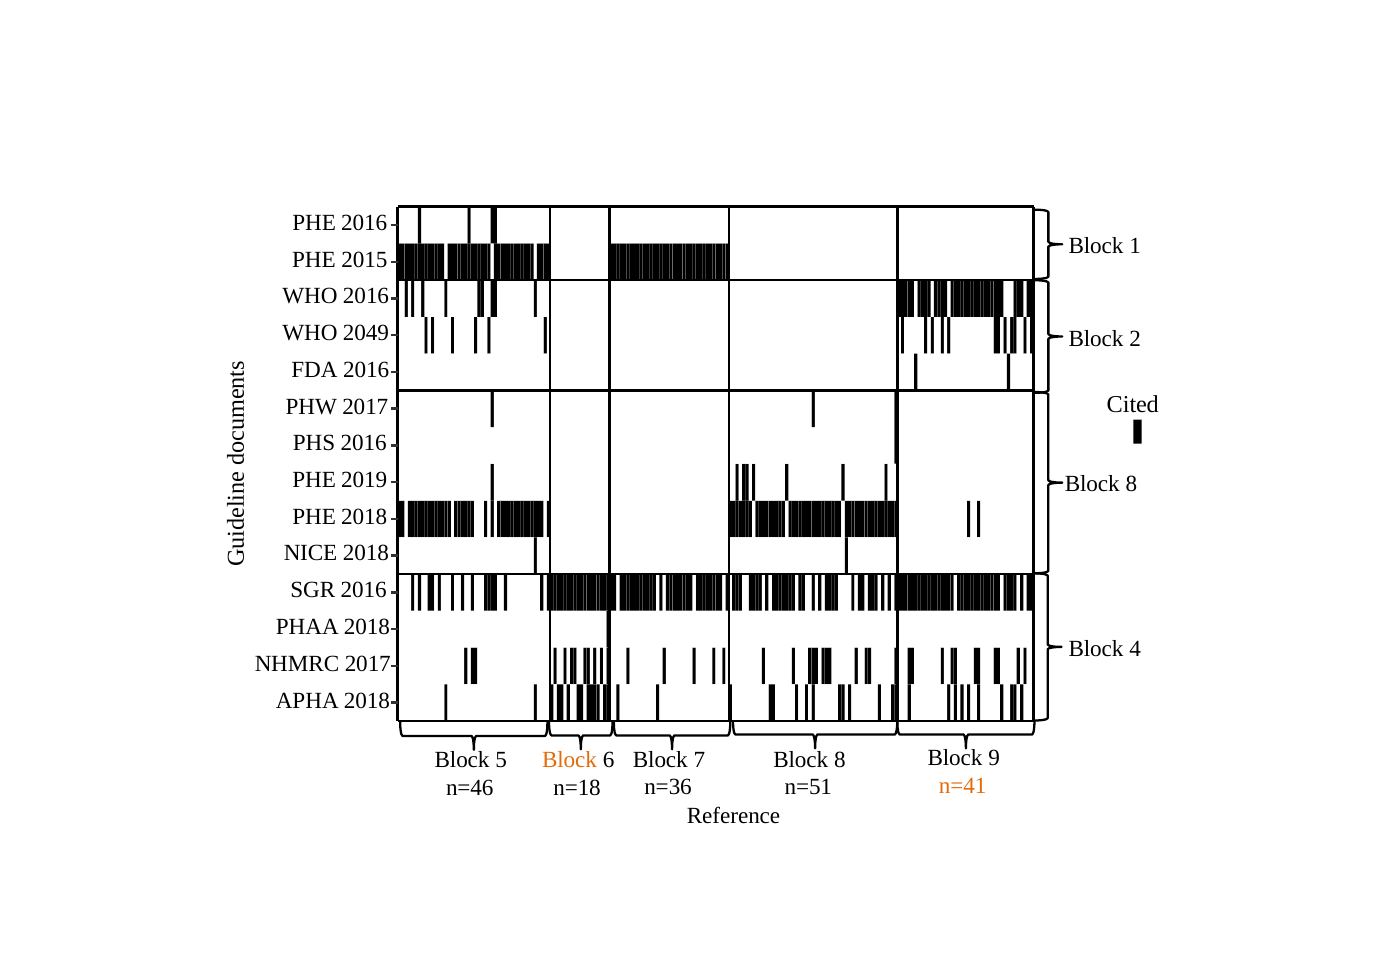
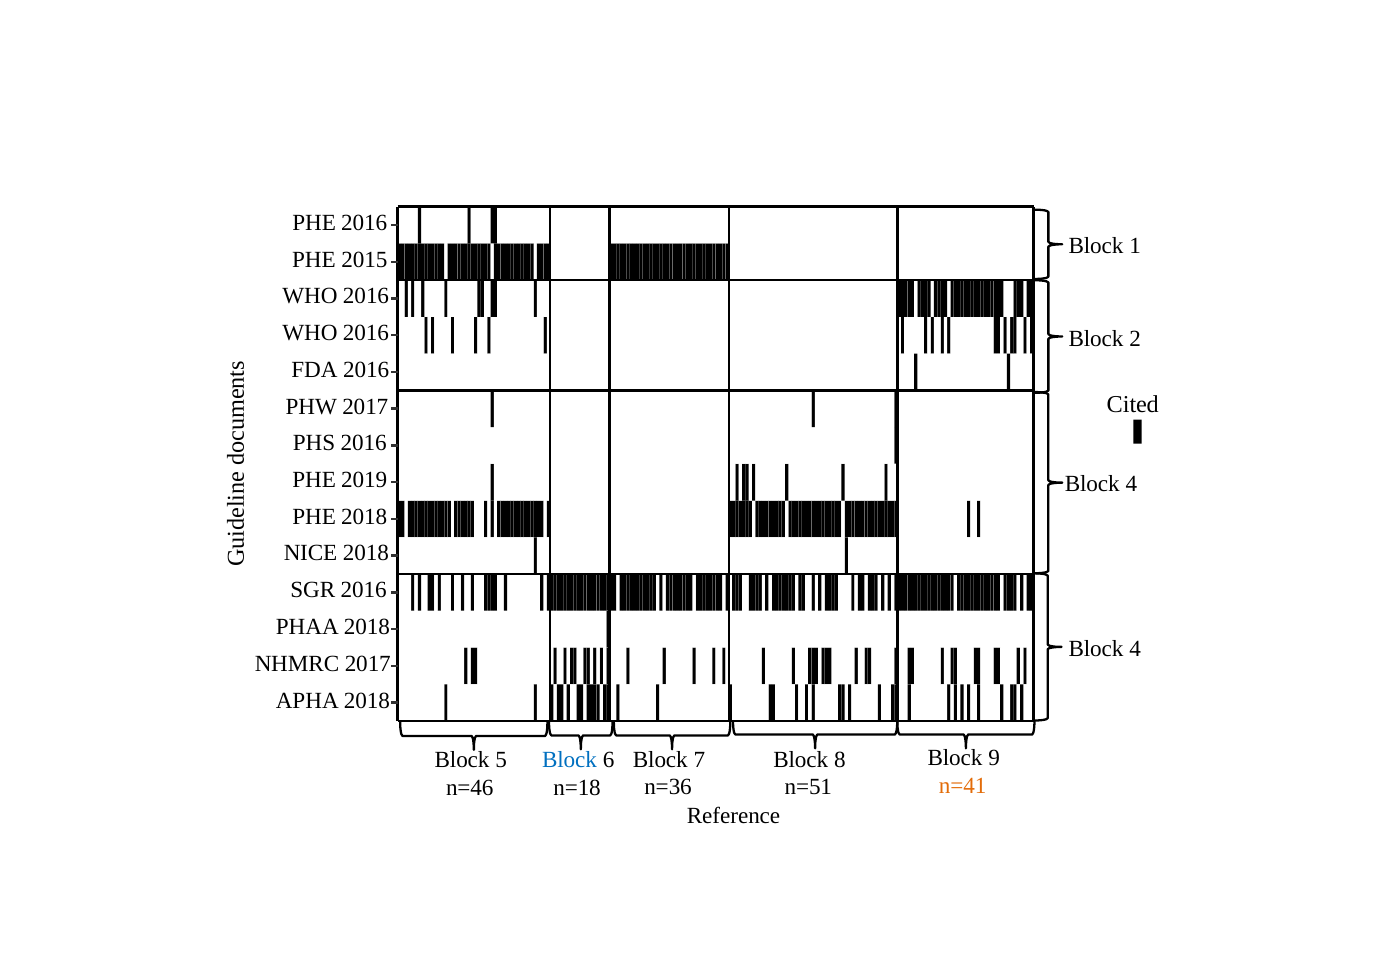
2049 at (366, 333): 2049 -> 2016
8 at (1131, 484): 8 -> 4
Block at (569, 760) colour: orange -> blue
